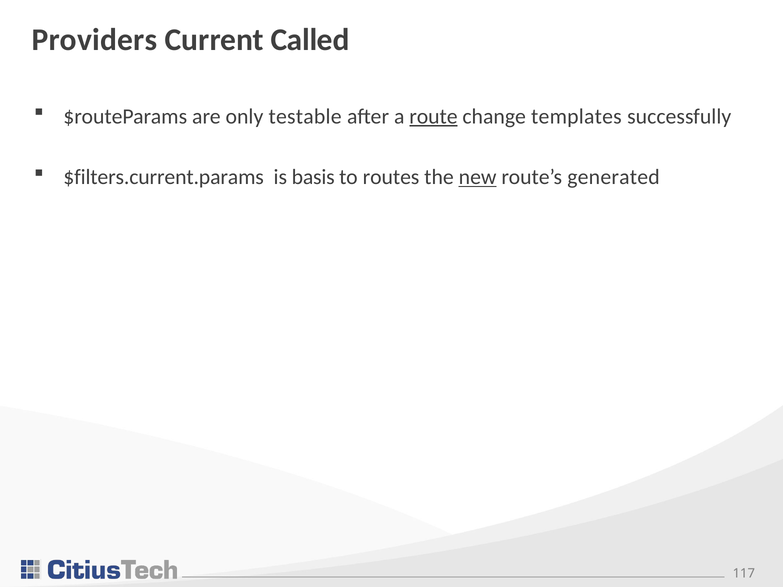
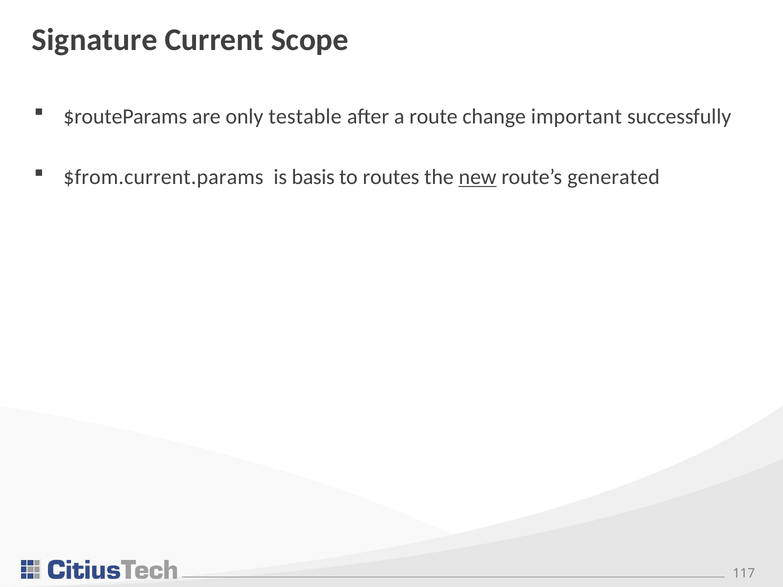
Providers: Providers -> Signature
Called: Called -> Scope
route underline: present -> none
templates: templates -> important
$filters.current.params: $filters.current.params -> $from.current.params
